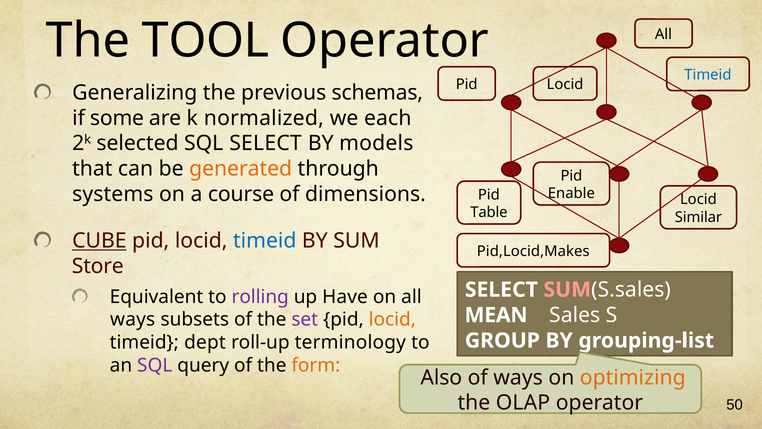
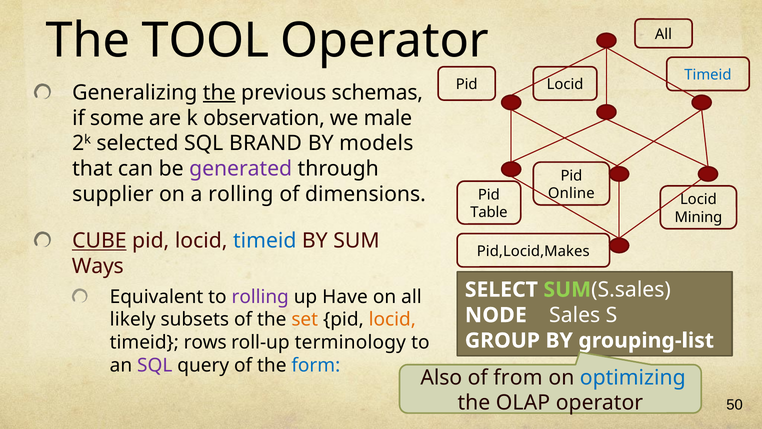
the at (219, 93) underline: none -> present
normalized: normalized -> observation
each: each -> male
SQL SELECT: SELECT -> BRAND
generated colour: orange -> purple
systems: systems -> supplier
a course: course -> rolling
Enable: Enable -> Online
Similar: Similar -> Mining
Store: Store -> Ways
SUM at (567, 290) colour: pink -> light green
MEAN: MEAN -> NODE
ways at (133, 319): ways -> likely
set colour: purple -> orange
dept: dept -> rows
form colour: orange -> blue
of ways: ways -> from
optimizing colour: orange -> blue
